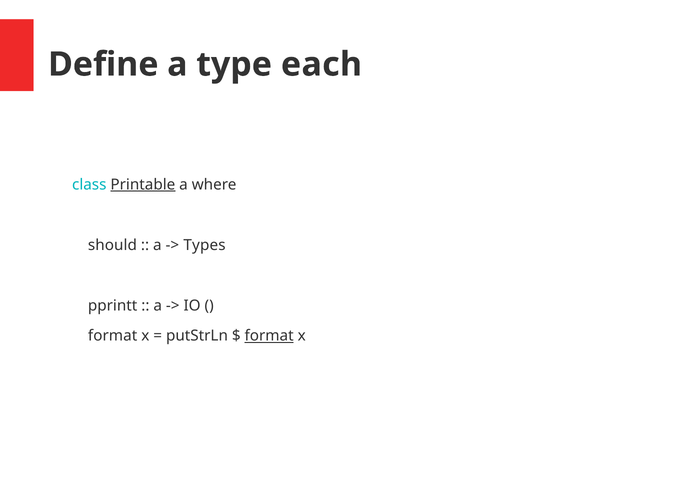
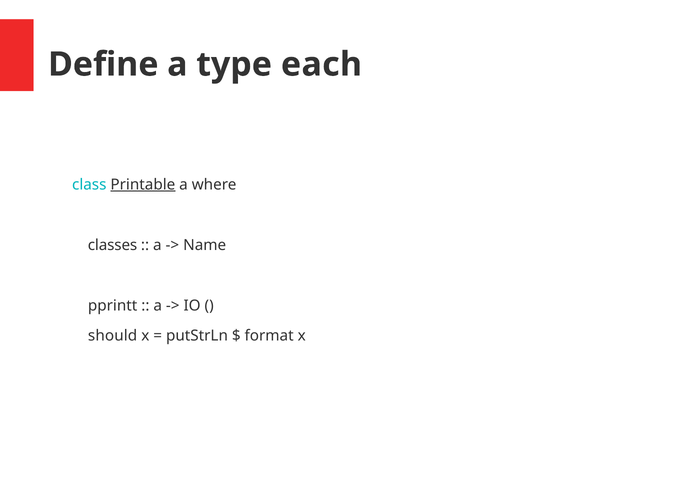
should: should -> classes
Types: Types -> Name
format at (113, 336): format -> should
format at (269, 336) underline: present -> none
